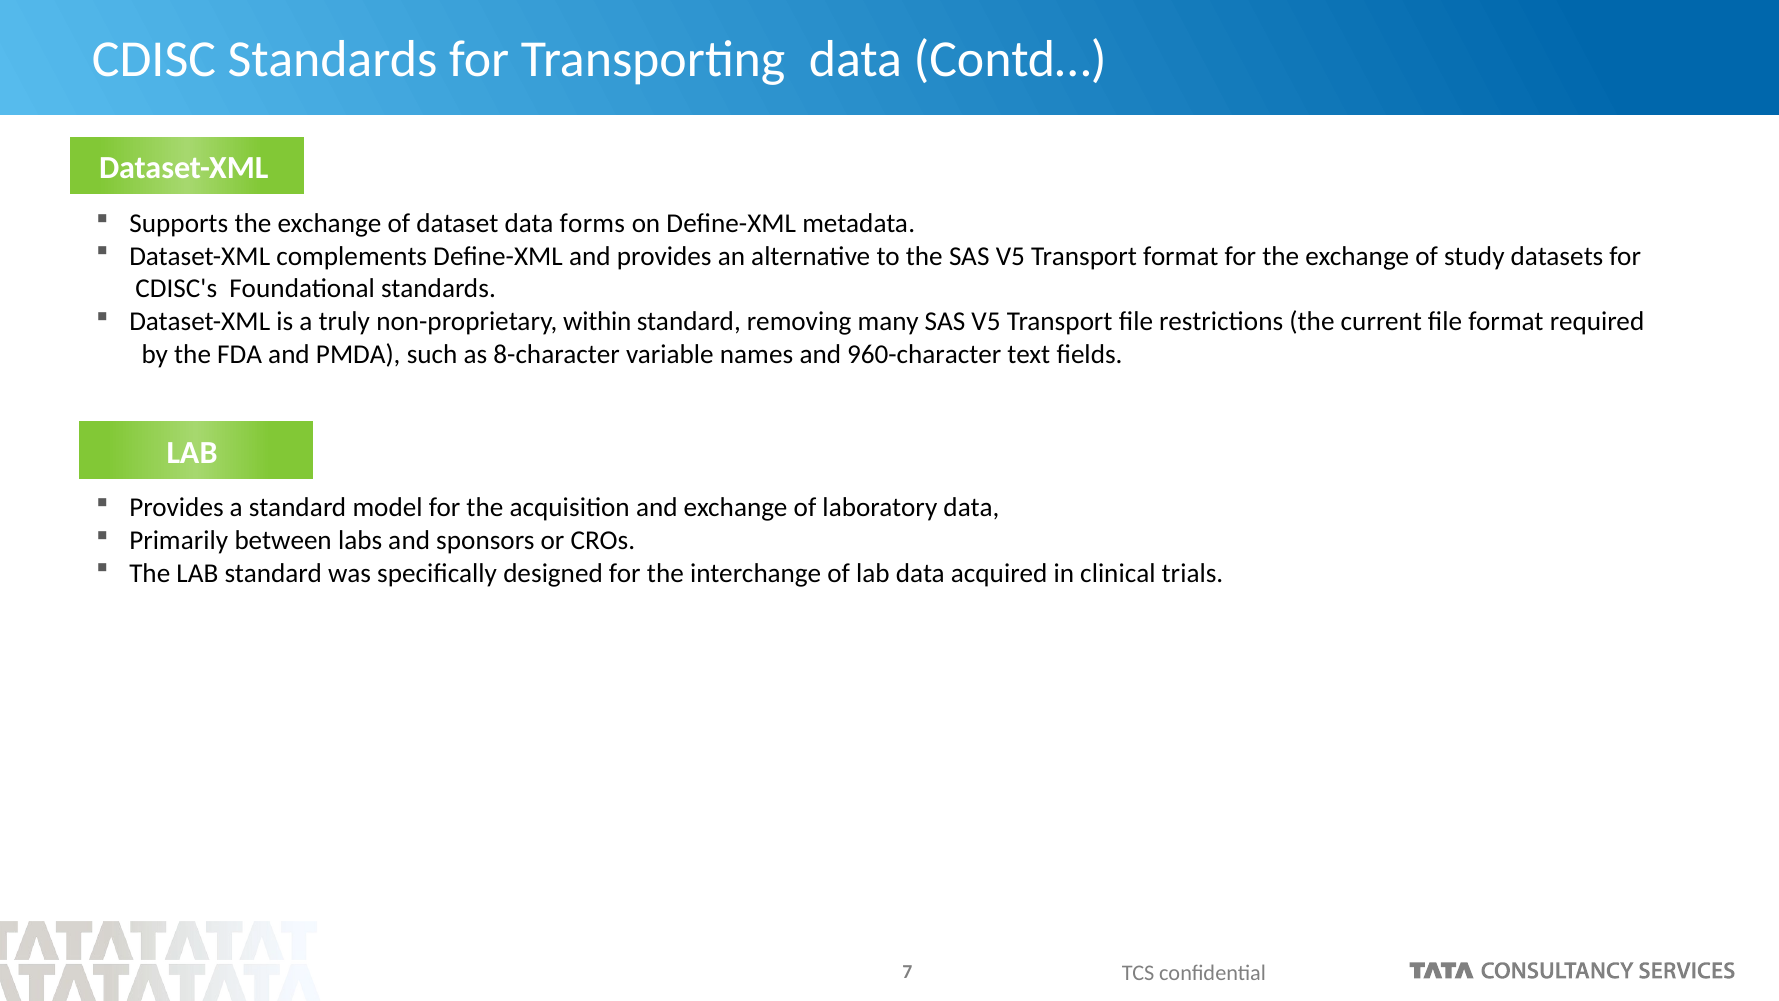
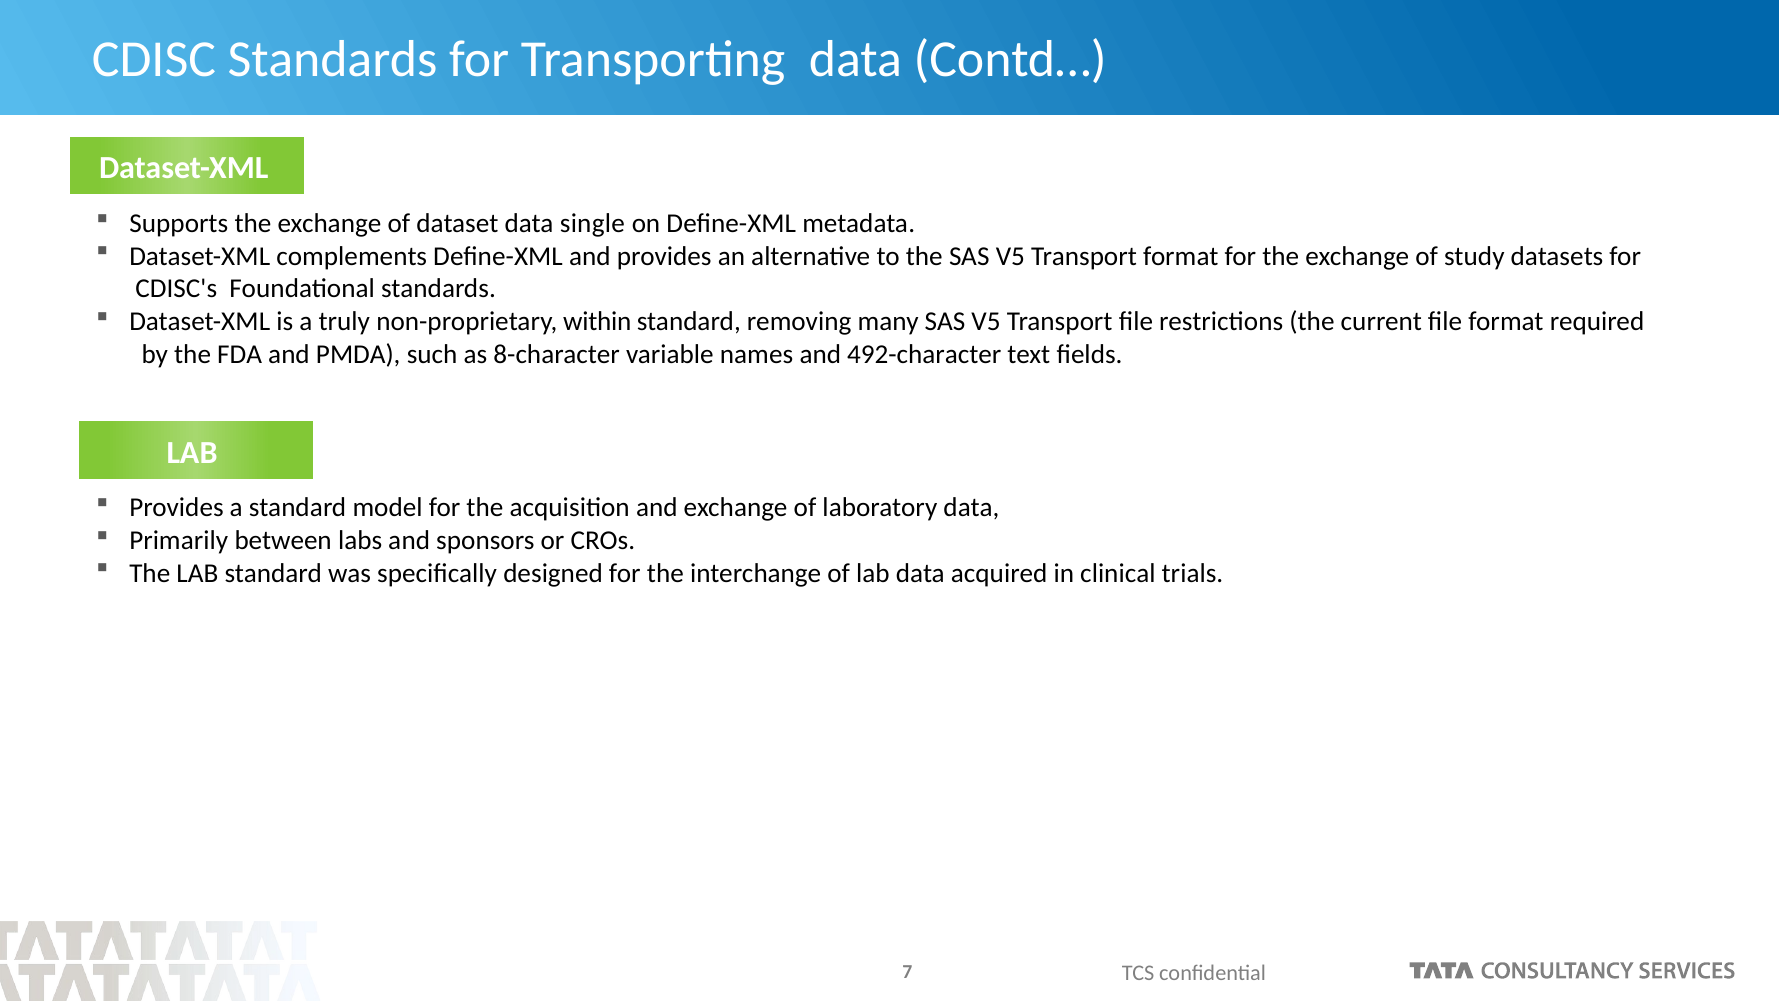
forms: forms -> single
960-character: 960-character -> 492-character
